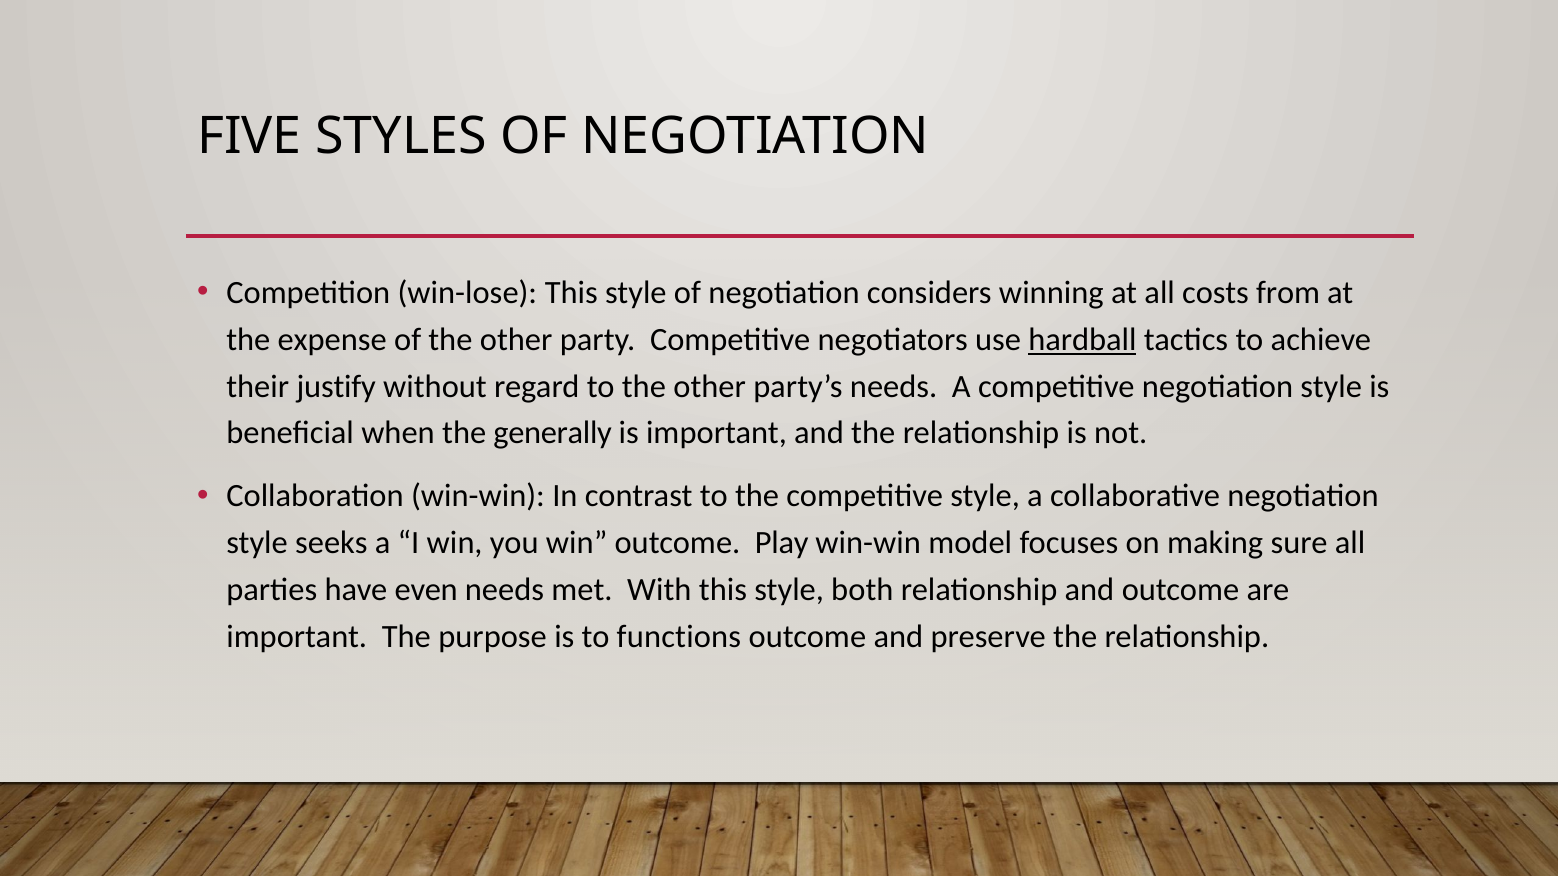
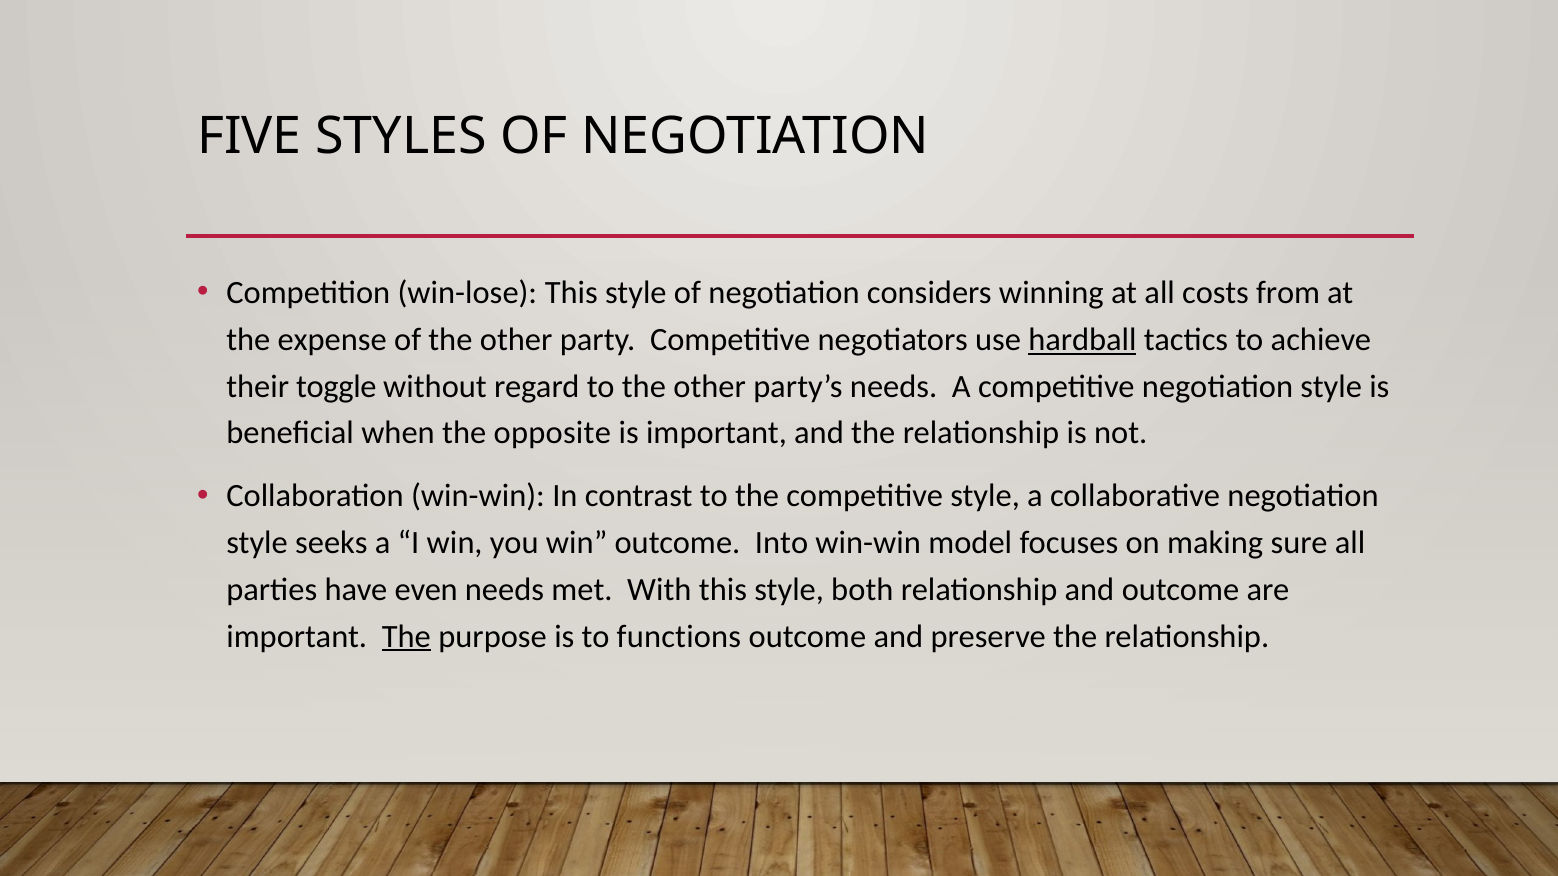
justify: justify -> toggle
generally: generally -> opposite
Play: Play -> Into
The at (406, 637) underline: none -> present
